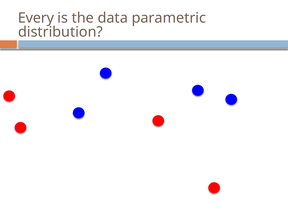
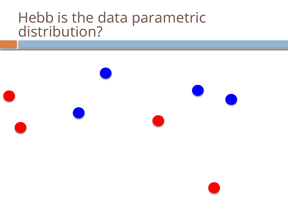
Every: Every -> Hebb
